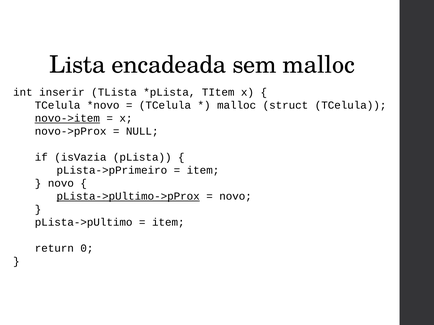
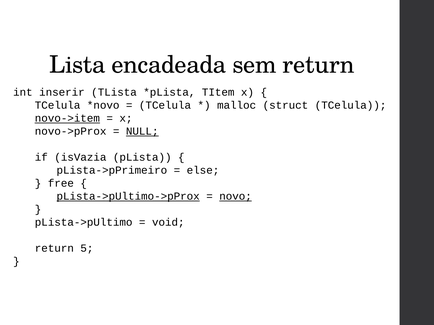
sem malloc: malloc -> return
NULL underline: none -> present
item at (203, 170): item -> else
novo at (61, 183): novo -> free
novo at (236, 196) underline: none -> present
item at (168, 223): item -> void
0: 0 -> 5
